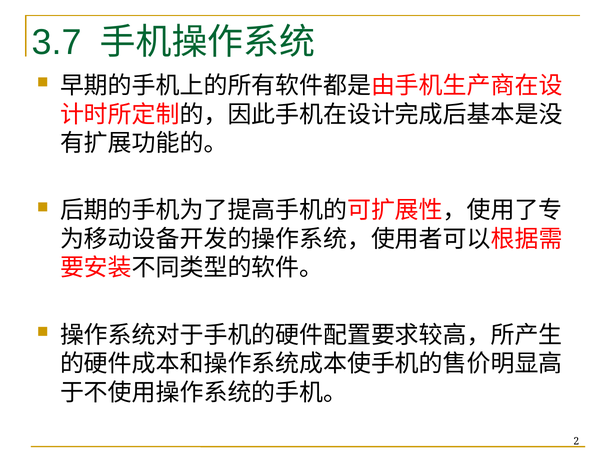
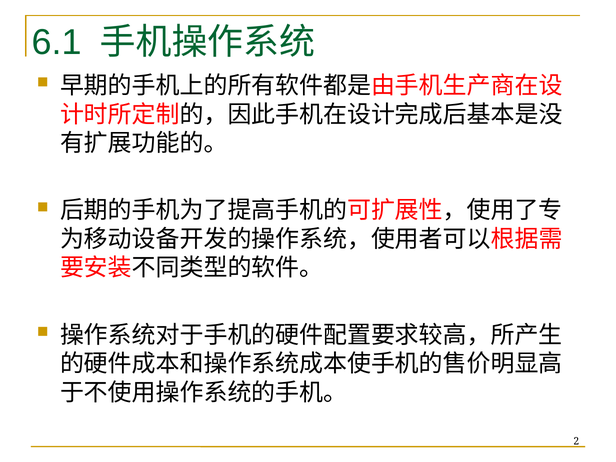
3.7: 3.7 -> 6.1
